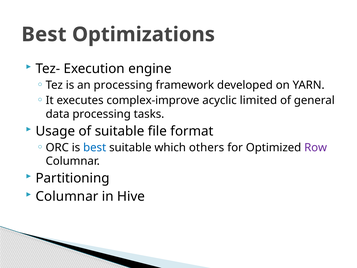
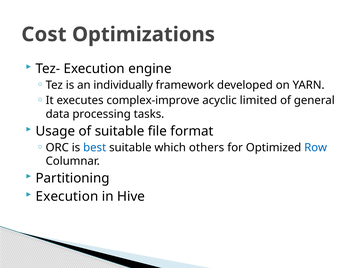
Best at (44, 34): Best -> Cost
an processing: processing -> individually
Row colour: purple -> blue
Columnar at (67, 196): Columnar -> Execution
